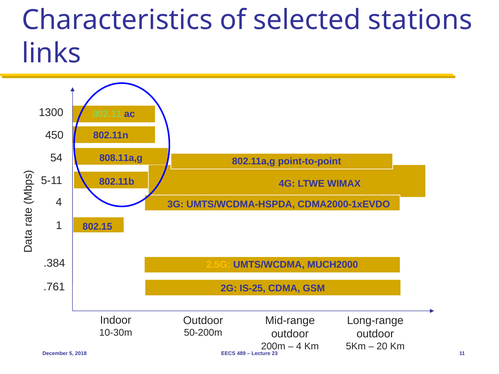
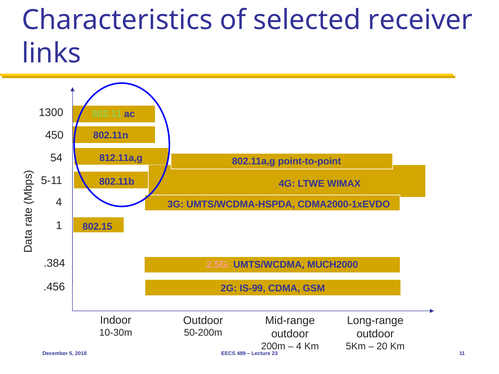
stations: stations -> receiver
808.11a,g: 808.11a,g -> 812.11a,g
2.5G colour: yellow -> pink
.761: .761 -> .456
IS-25: IS-25 -> IS-99
